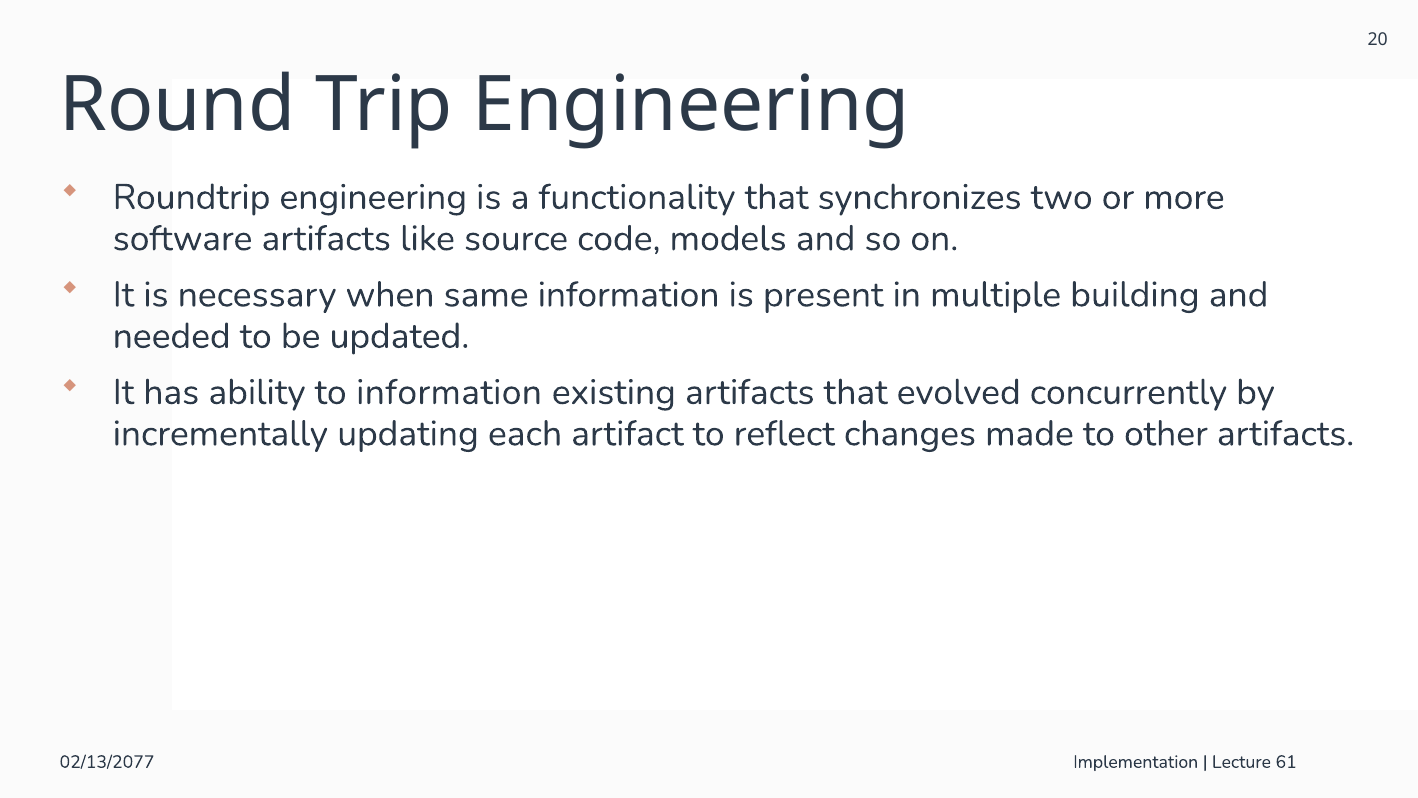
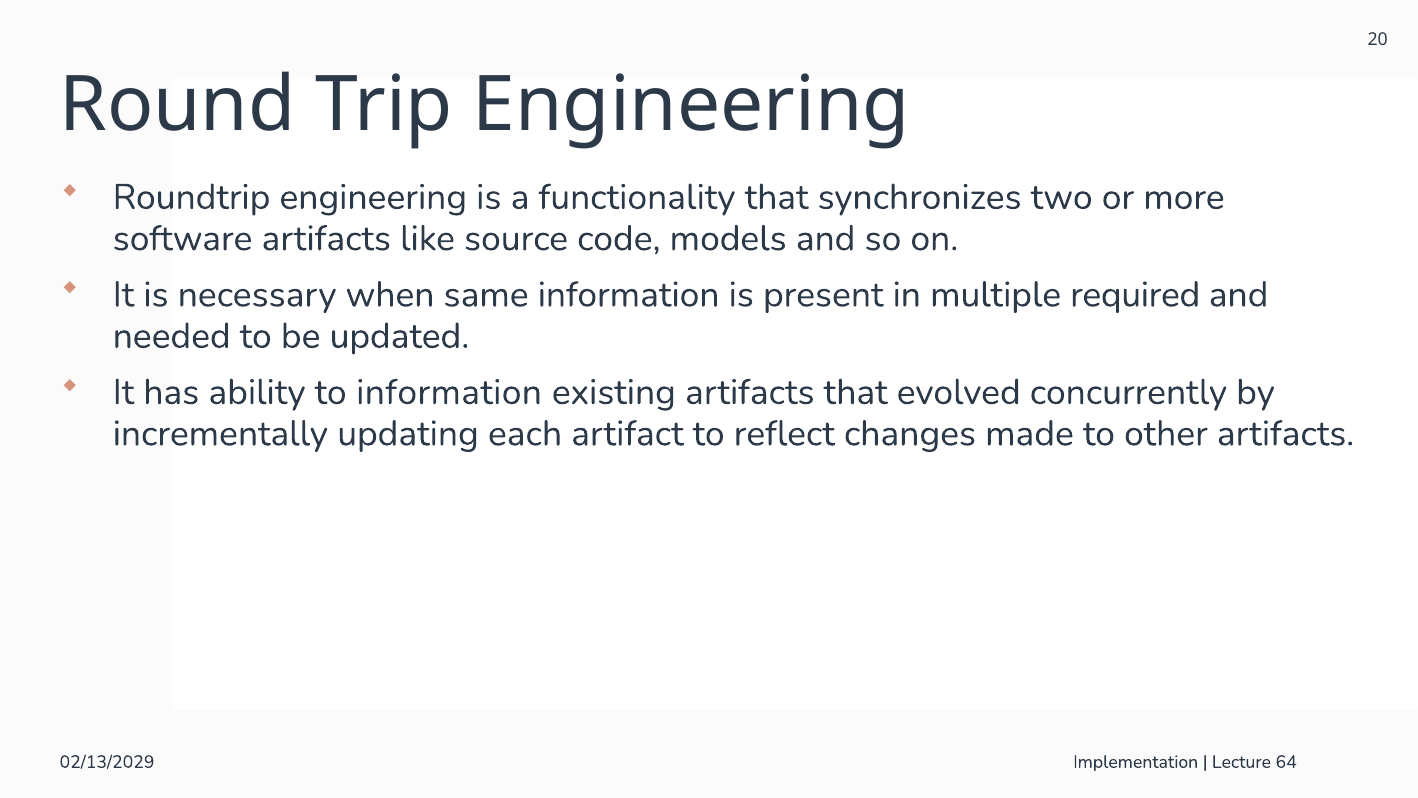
building: building -> required
02/13/2077: 02/13/2077 -> 02/13/2029
61: 61 -> 64
